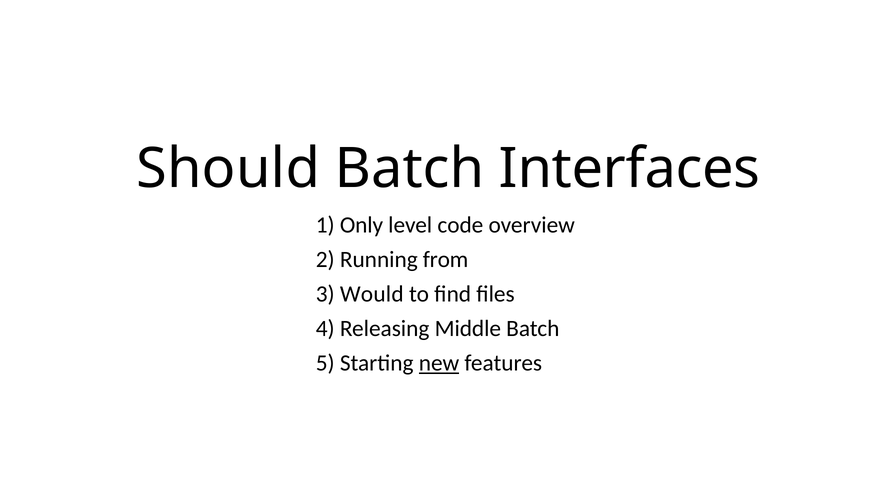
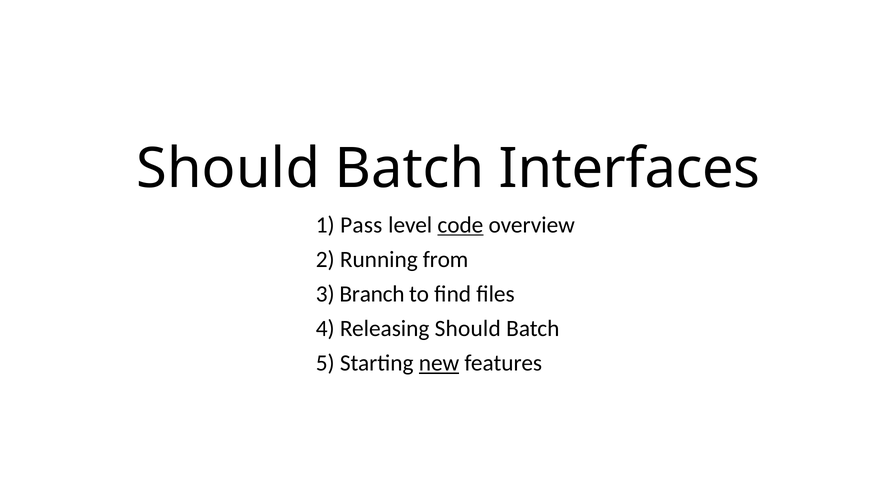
Only: Only -> Pass
code underline: none -> present
Would: Would -> Branch
Releasing Middle: Middle -> Should
